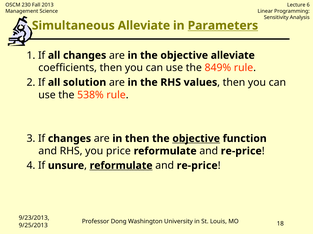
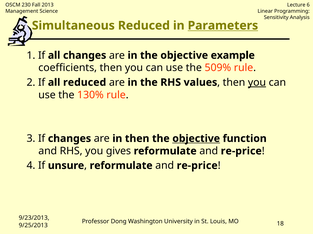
Simultaneous Alleviate: Alleviate -> Reduced
objective alleviate: alleviate -> example
849%: 849% -> 509%
all solution: solution -> reduced
you at (257, 83) underline: none -> present
538%: 538% -> 130%
price: price -> gives
reformulate at (121, 166) underline: present -> none
